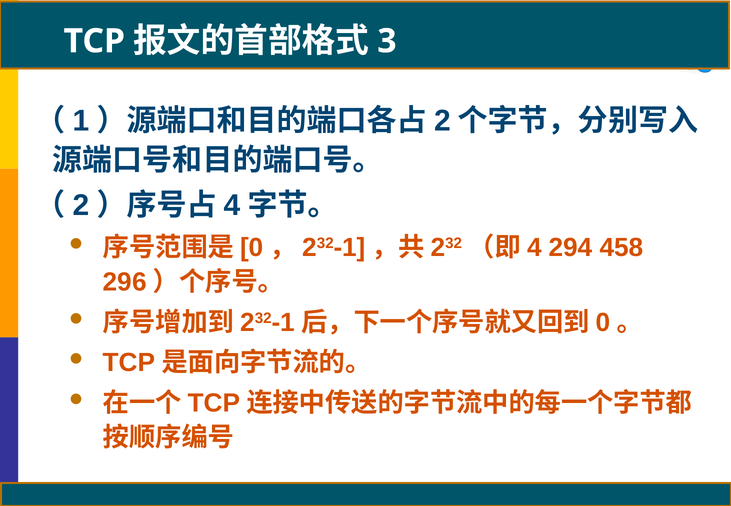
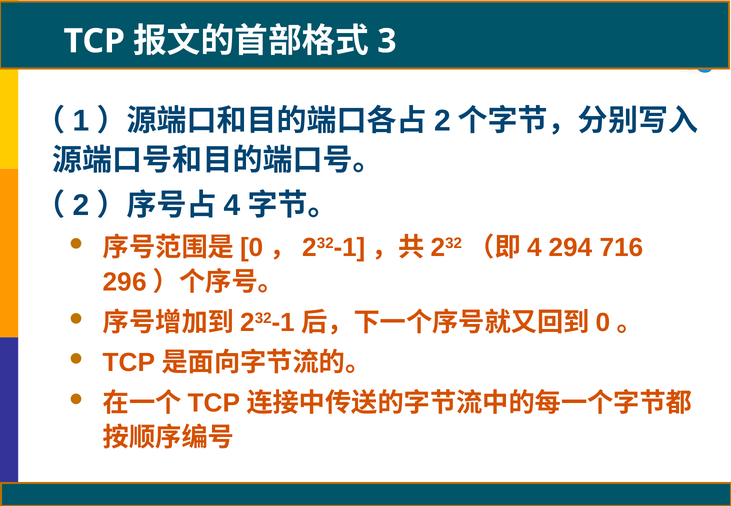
458: 458 -> 716
